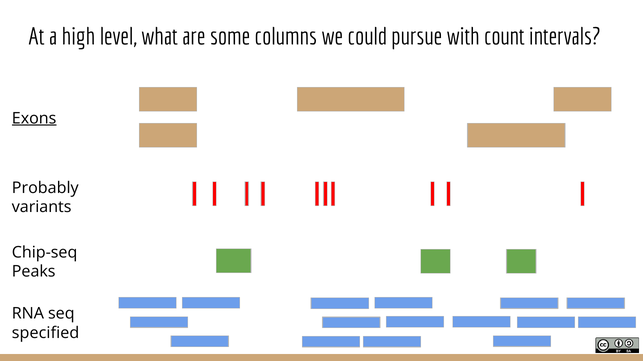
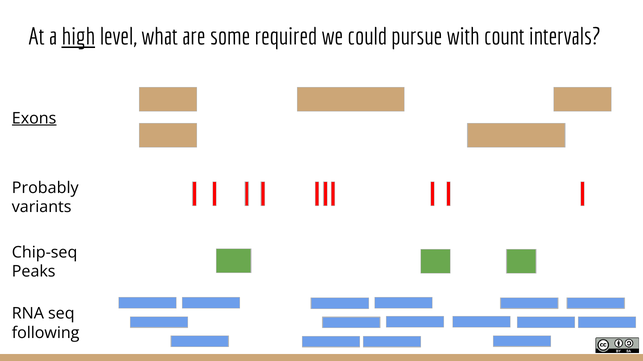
high underline: none -> present
columns: columns -> required
specified: specified -> following
